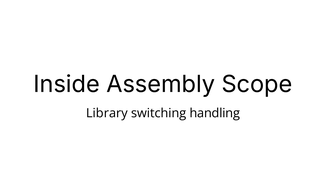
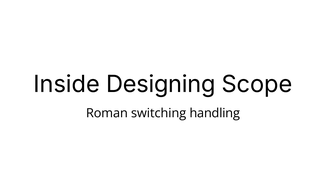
Assembly: Assembly -> Designing
Library: Library -> Roman
